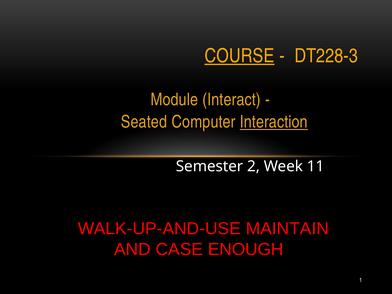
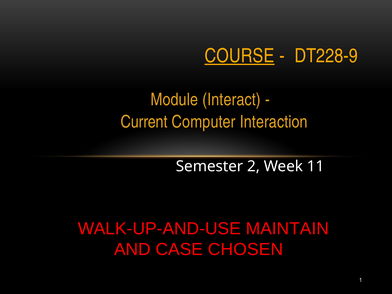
DT228-3: DT228-3 -> DT228-9
Seated: Seated -> Current
Interaction underline: present -> none
ENOUGH: ENOUGH -> CHOSEN
